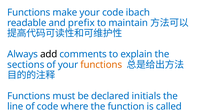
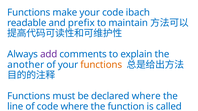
add colour: black -> purple
sections: sections -> another
declared initials: initials -> where
